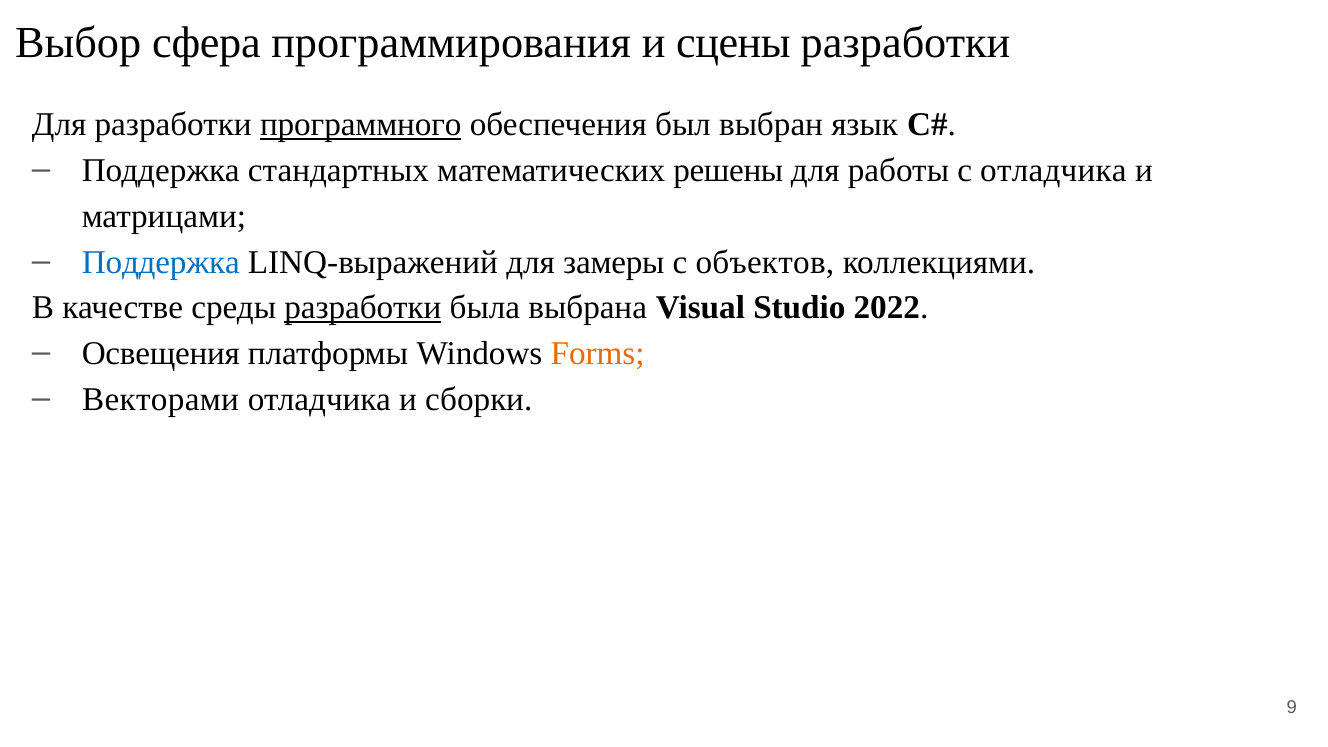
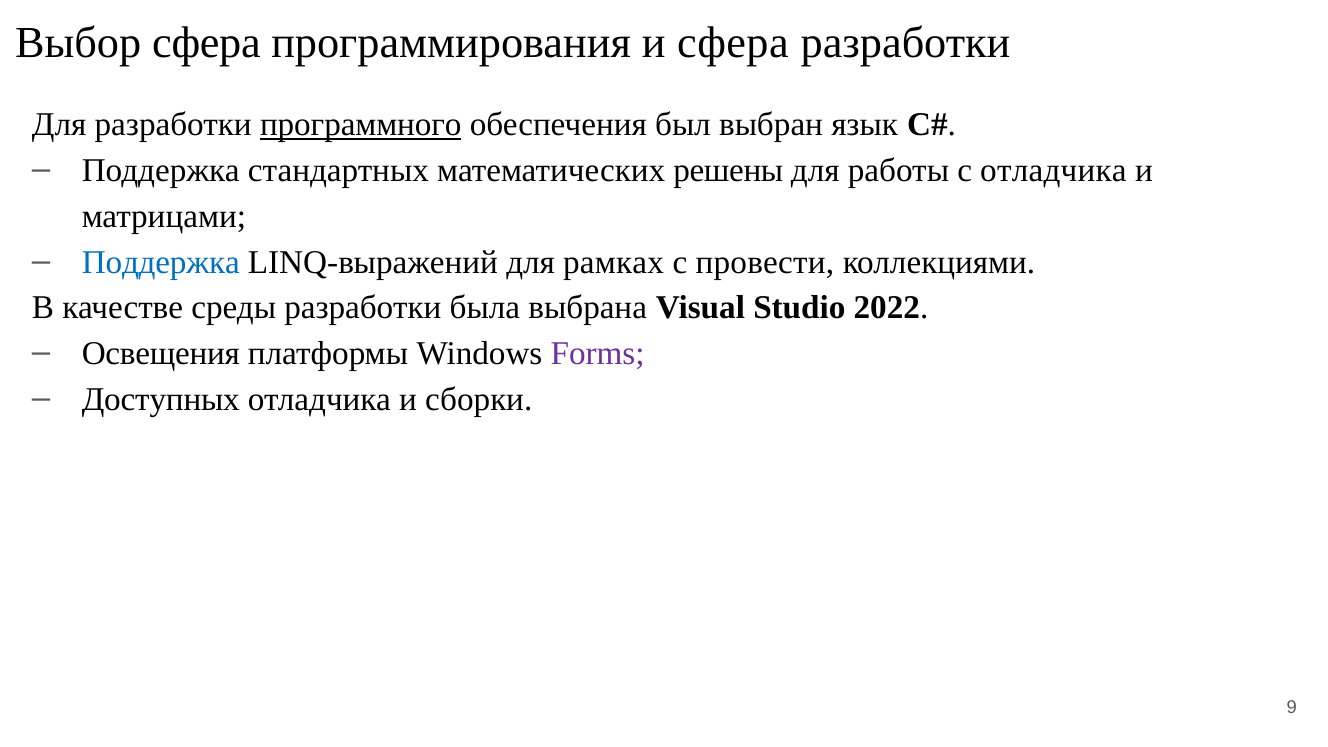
и сцены: сцены -> сфера
замеры: замеры -> рамках
объектов: объектов -> провести
разработки at (363, 308) underline: present -> none
Forms colour: orange -> purple
Векторами: Векторами -> Доступных
